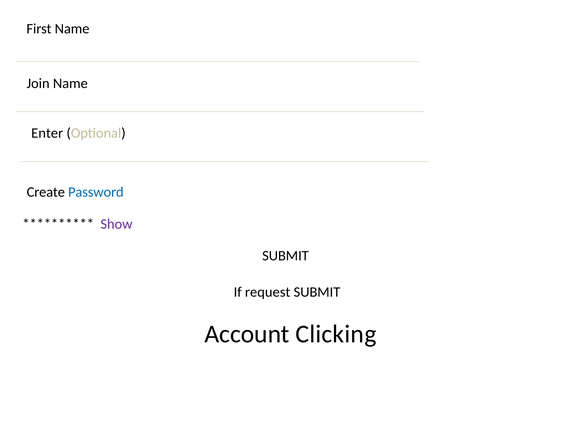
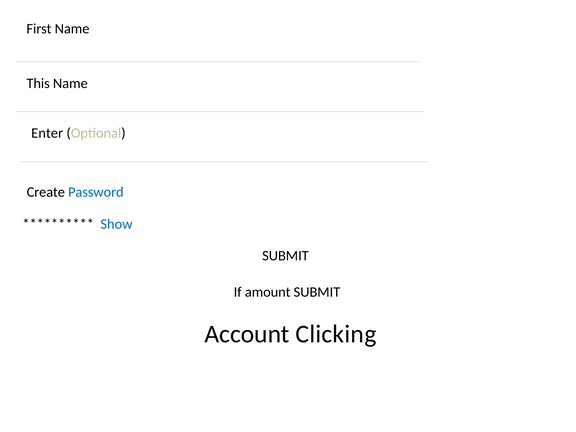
Join: Join -> This
Show colour: purple -> blue
request: request -> amount
